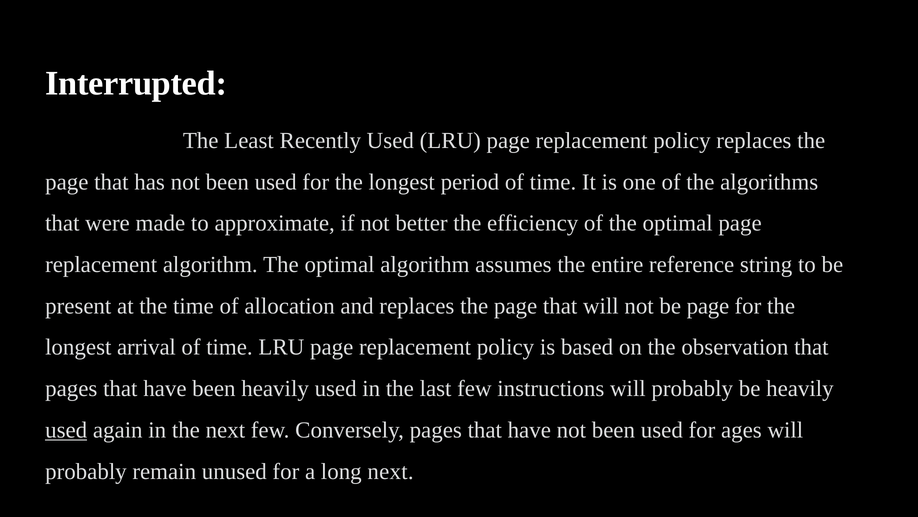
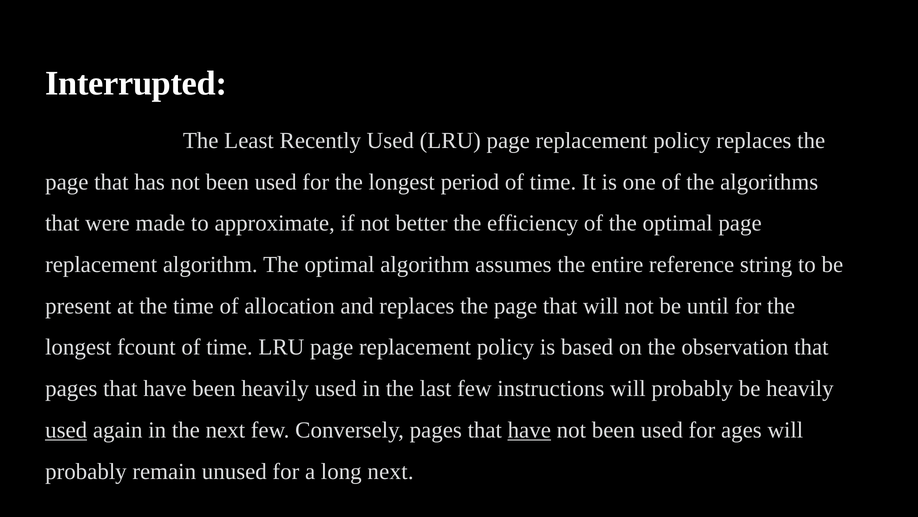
be page: page -> until
arrival: arrival -> fcount
have at (529, 430) underline: none -> present
